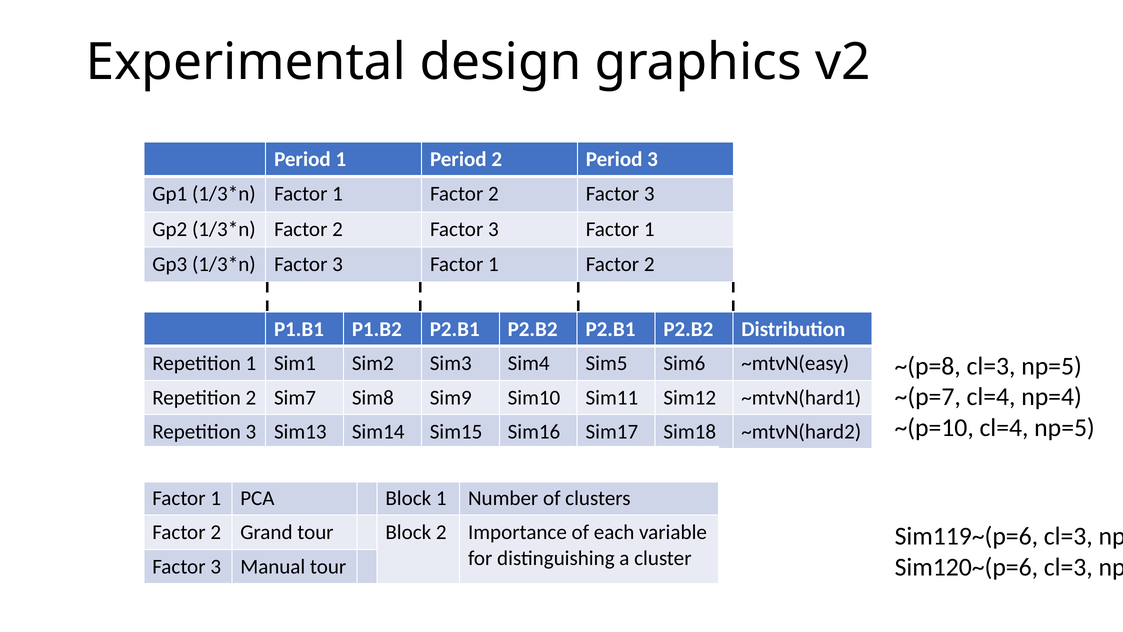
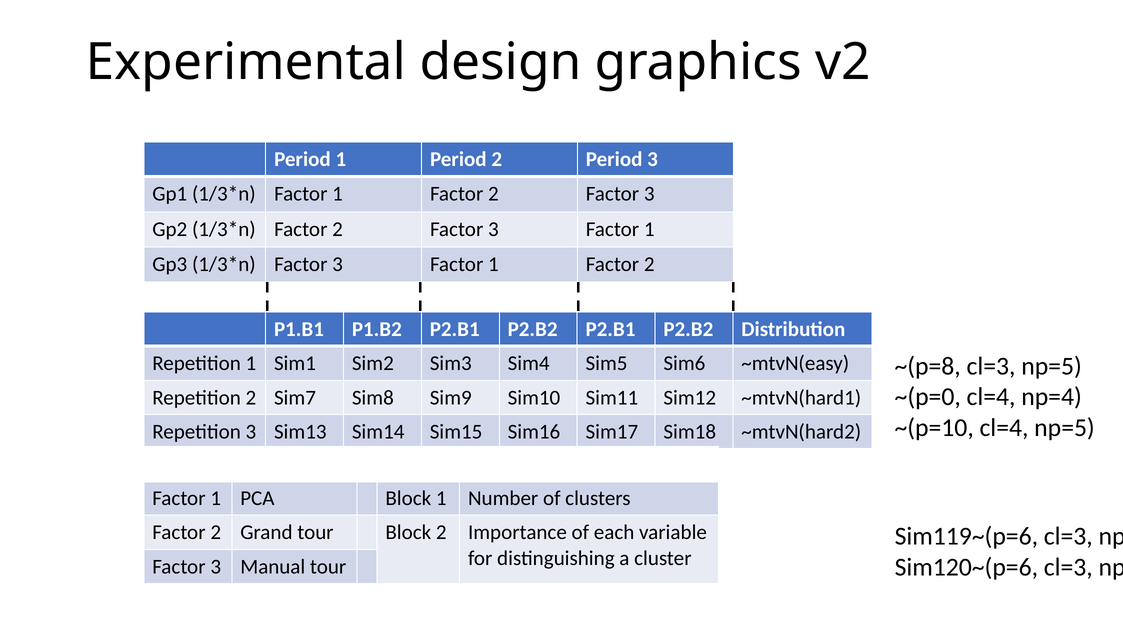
~(p=7: ~(p=7 -> ~(p=0
